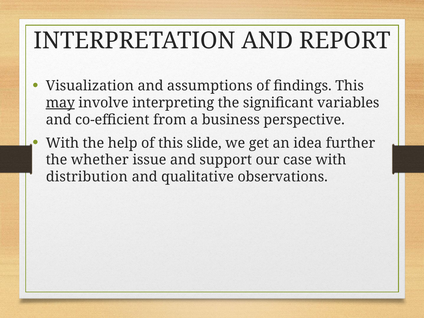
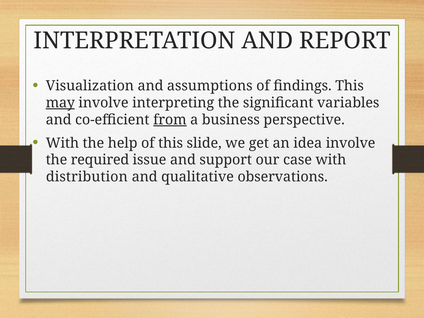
from underline: none -> present
idea further: further -> involve
whether: whether -> required
